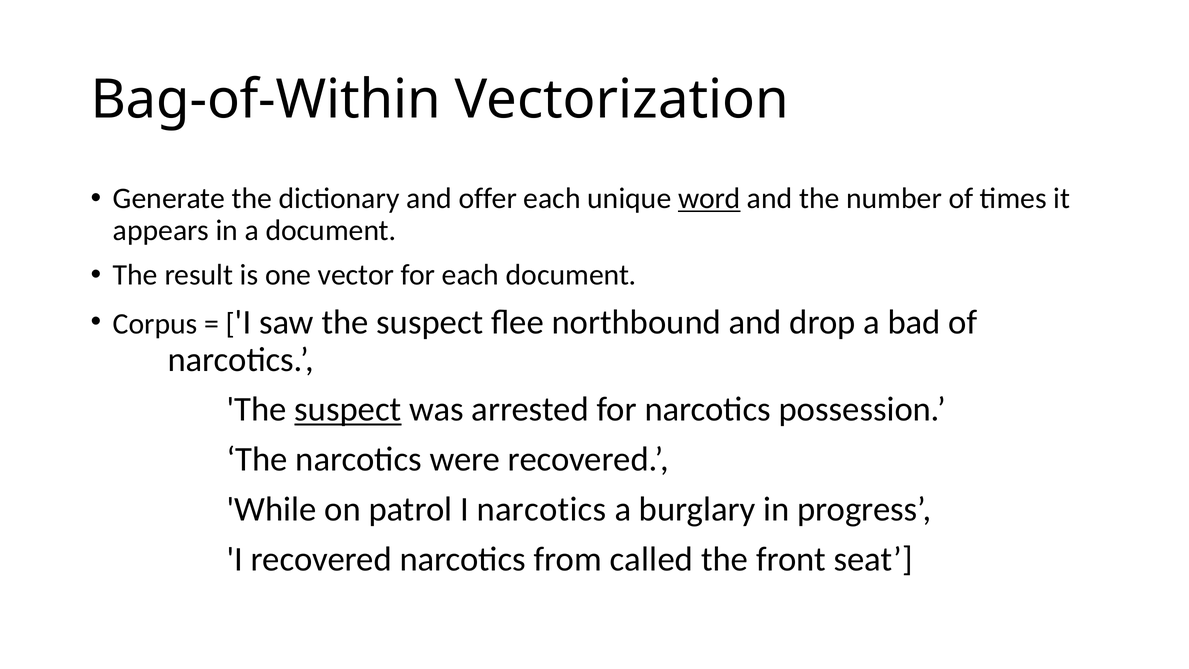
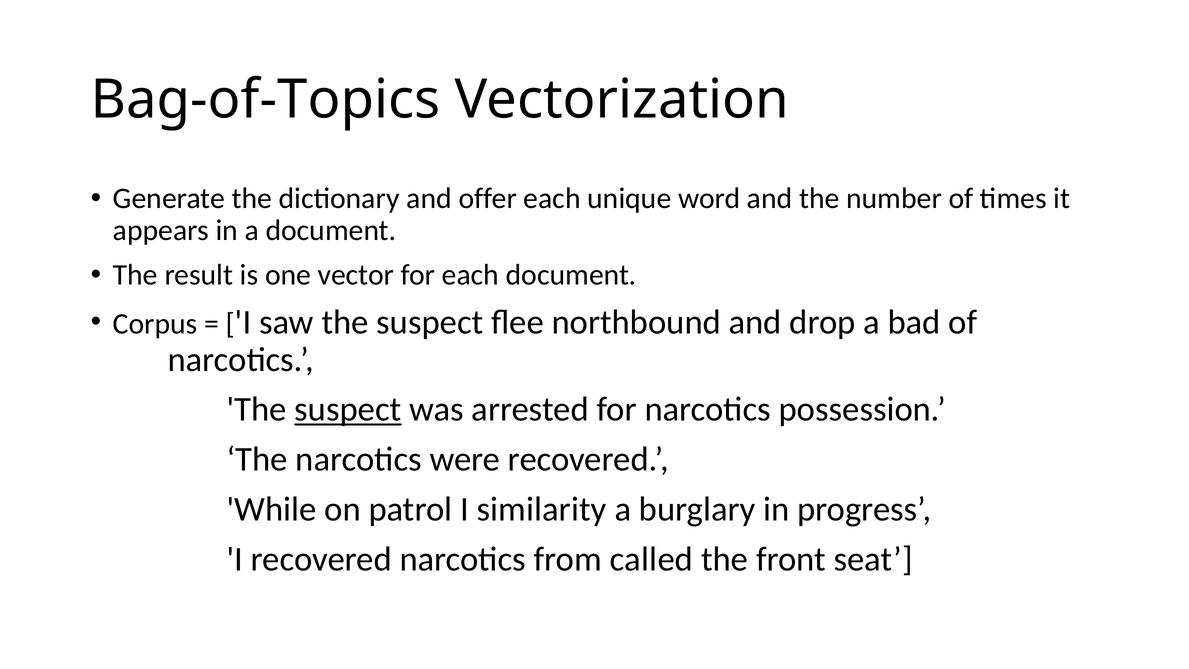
Bag-of-Within: Bag-of-Within -> Bag-of-Topics
word underline: present -> none
I narcotics: narcotics -> similarity
